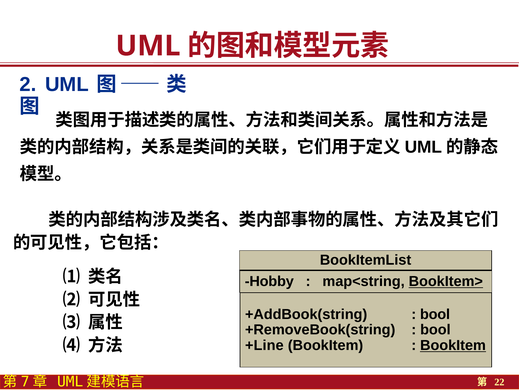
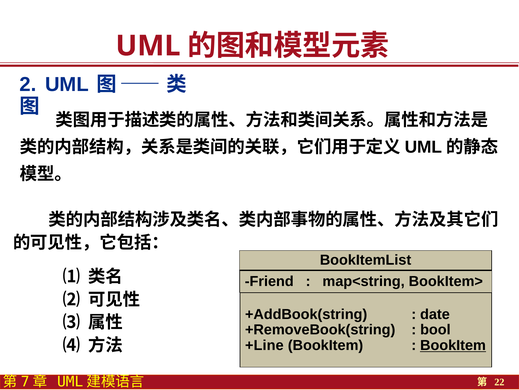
Hobby: Hobby -> Friend
BookItem> underline: present -> none
bool at (435, 314): bool -> date
